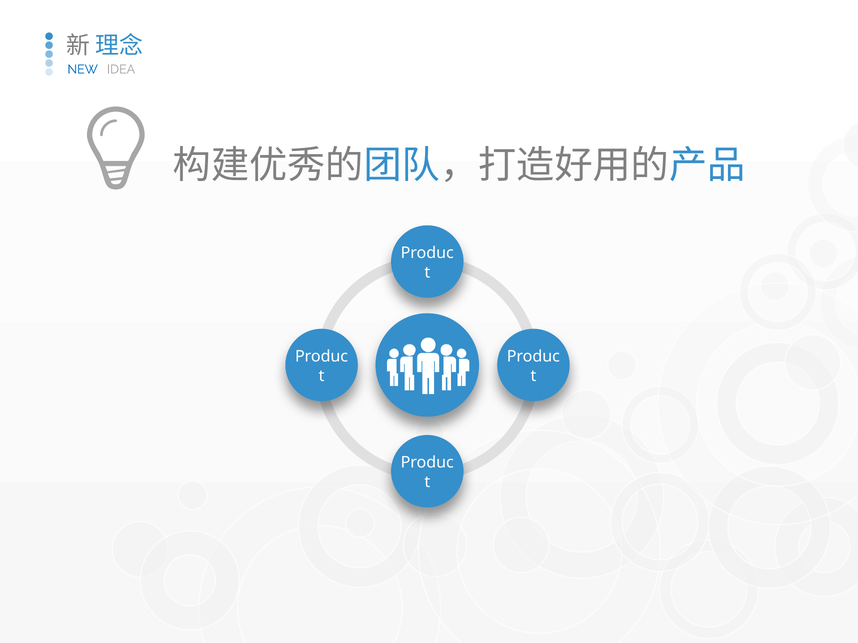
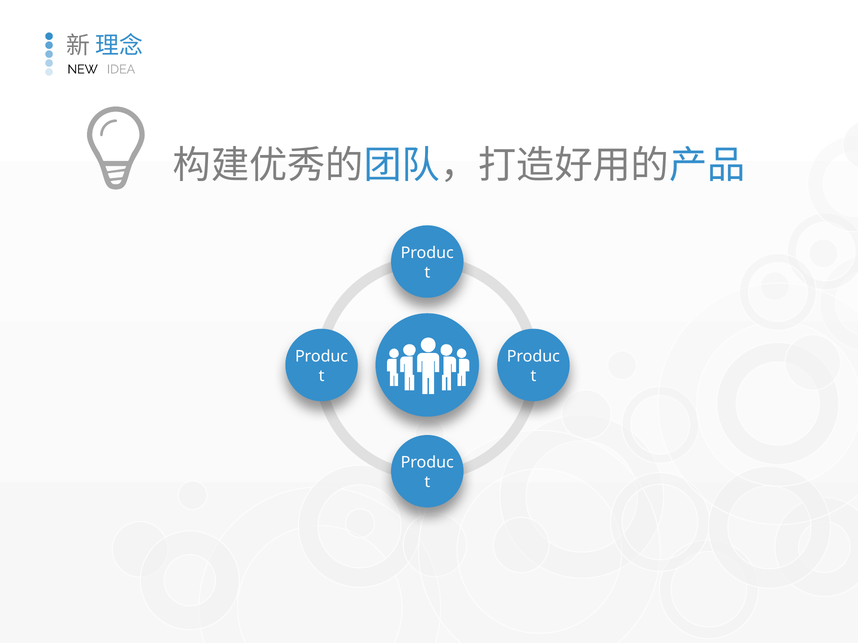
NEW colour: blue -> black
